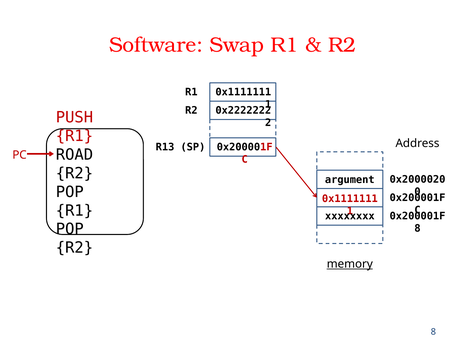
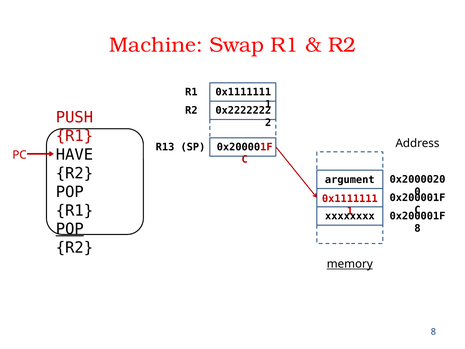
Software: Software -> Machine
ROAD: ROAD -> HAVE
POP at (70, 229) underline: none -> present
